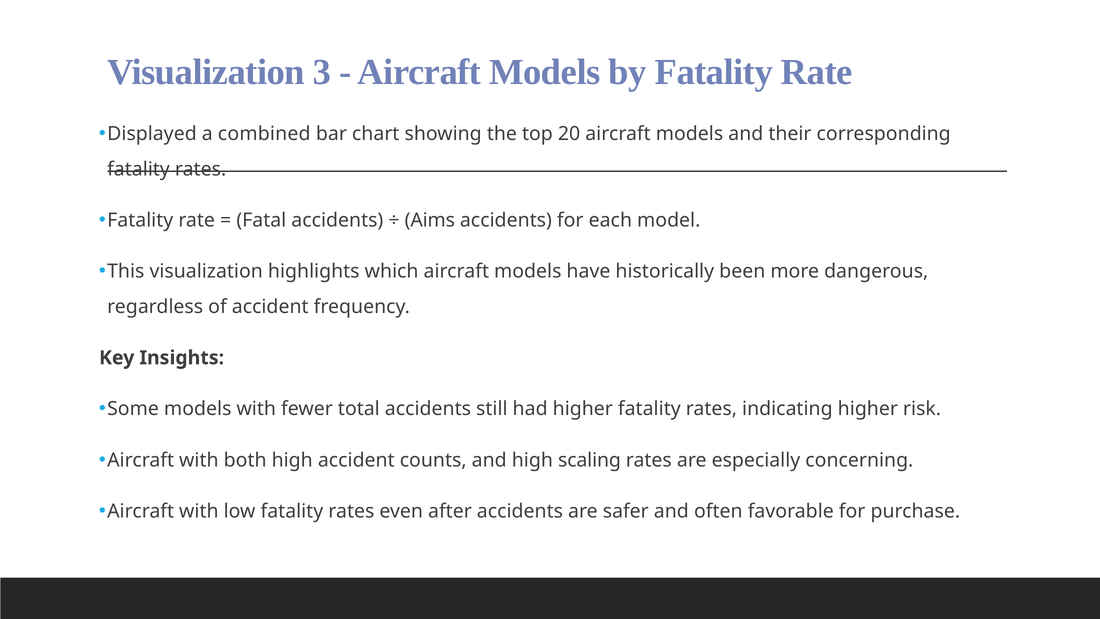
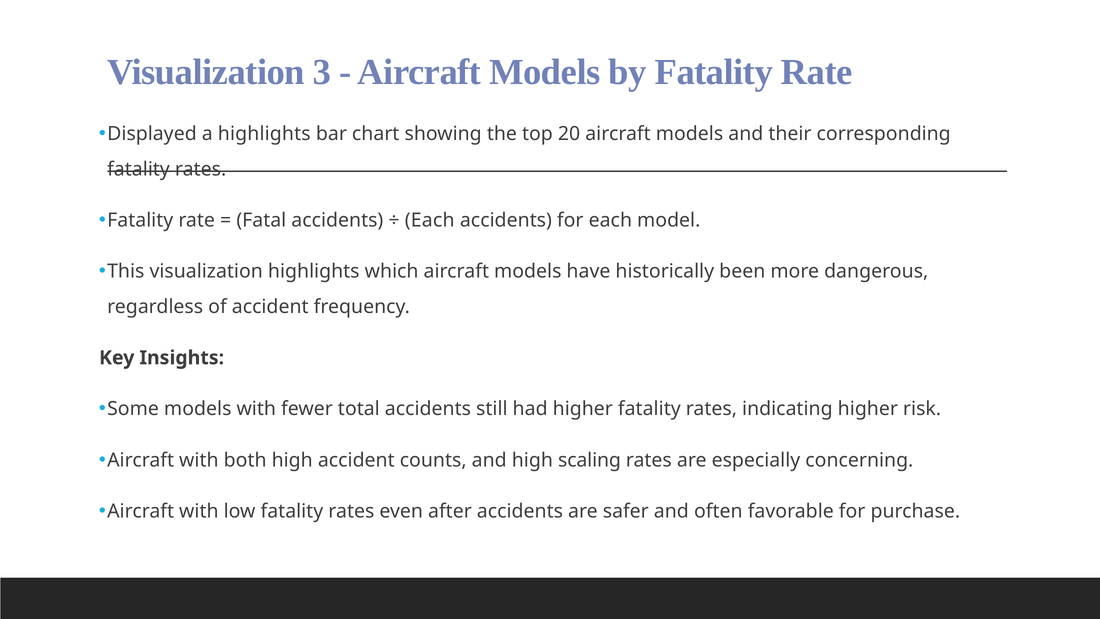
a combined: combined -> highlights
Aims at (430, 220): Aims -> Each
